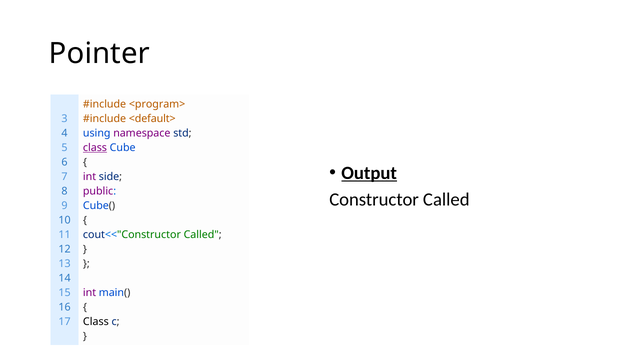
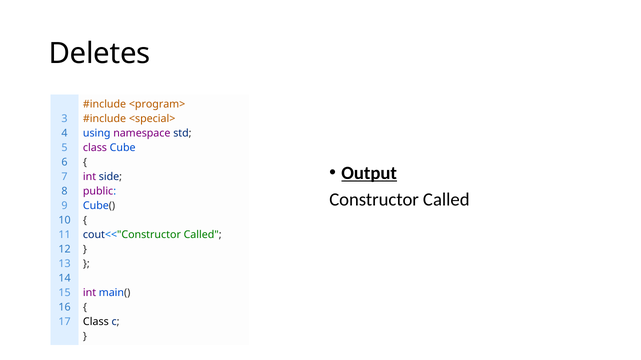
Pointer: Pointer -> Deletes
<default>: <default> -> <special>
class at (95, 148) underline: present -> none
